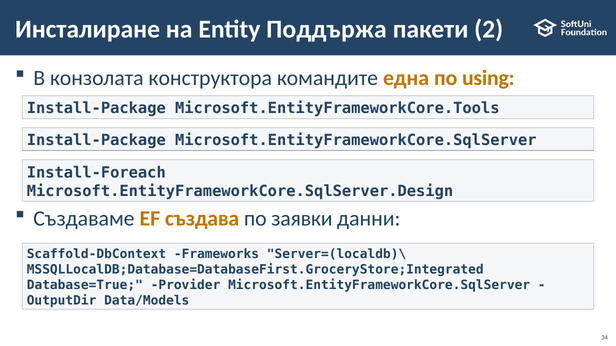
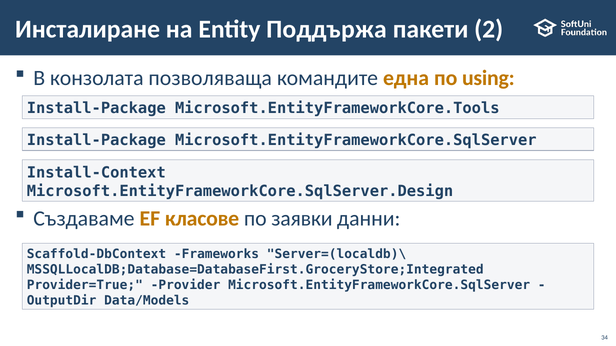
конструктора: конструктора -> позволяваща
Install-Foreach: Install-Foreach -> Install-Context
създава: създава -> класове
Database=True: Database=True -> Provider=True
